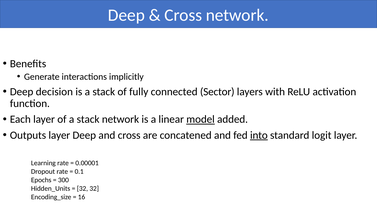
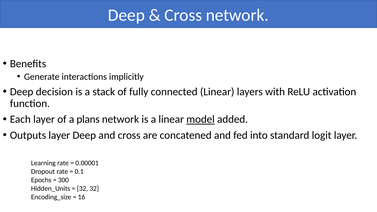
connected Sector: Sector -> Linear
of a stack: stack -> plans
into underline: present -> none
